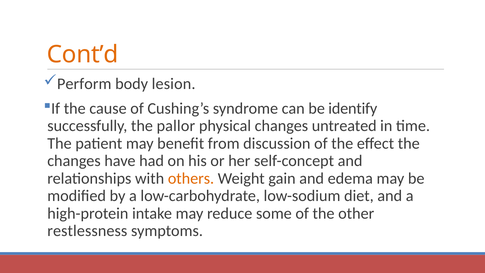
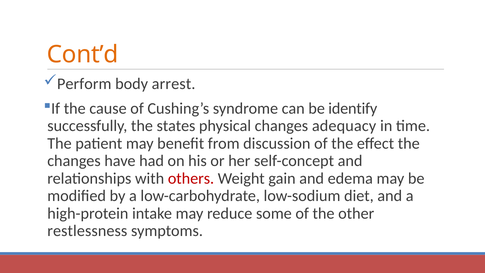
lesion: lesion -> arrest
pallor: pallor -> states
untreated: untreated -> adequacy
others colour: orange -> red
